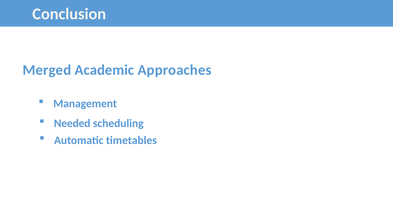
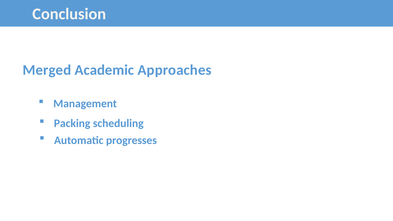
Needed: Needed -> Packing
timetables: timetables -> progresses
